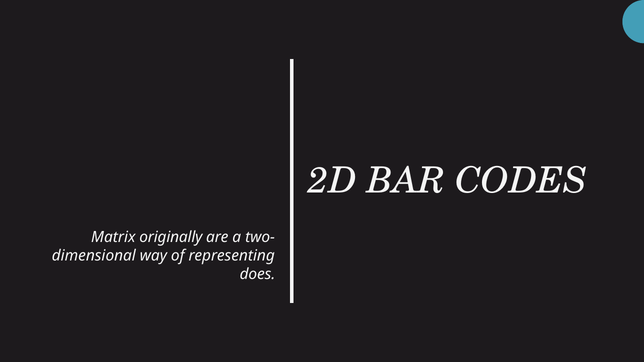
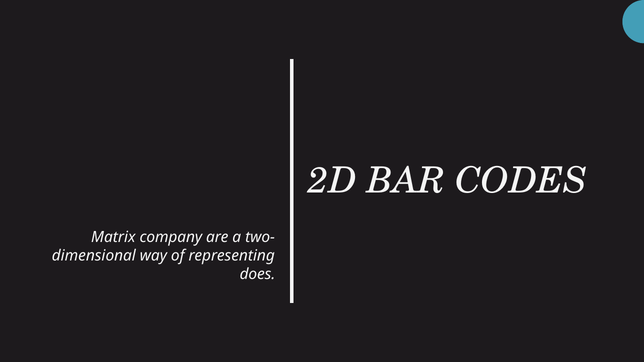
originally: originally -> company
